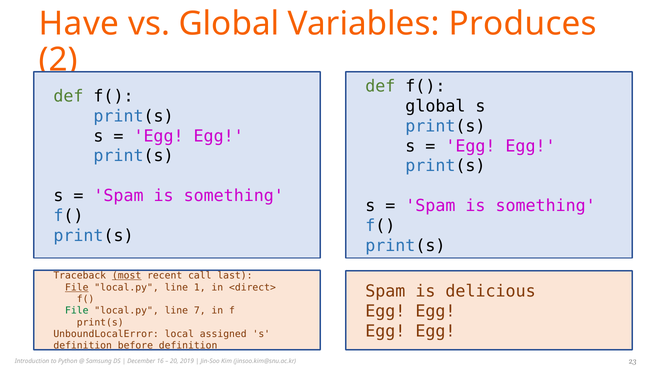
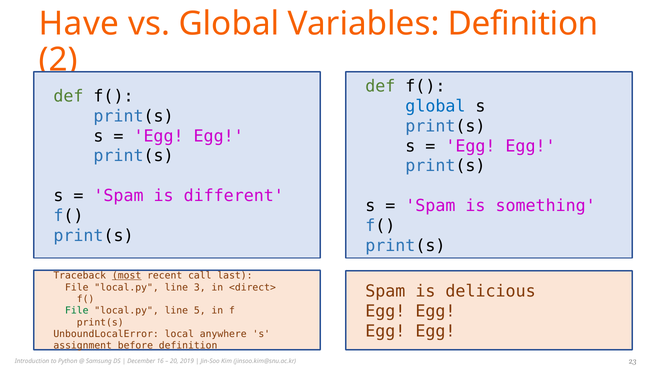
Variables Produces: Produces -> Definition
global at (435, 106) colour: black -> blue
something at (234, 196): something -> different
File at (77, 288) underline: present -> none
1: 1 -> 3
7: 7 -> 5
assigned: assigned -> anywhere
definition at (83, 346): definition -> assignment
